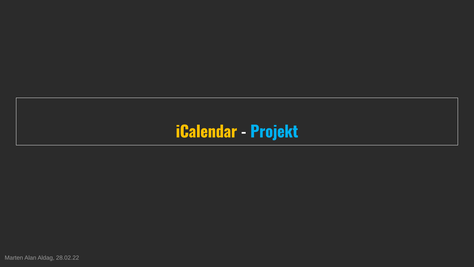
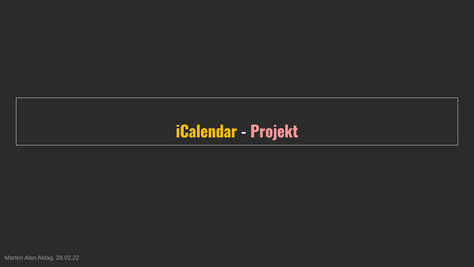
Projekt colour: light blue -> pink
